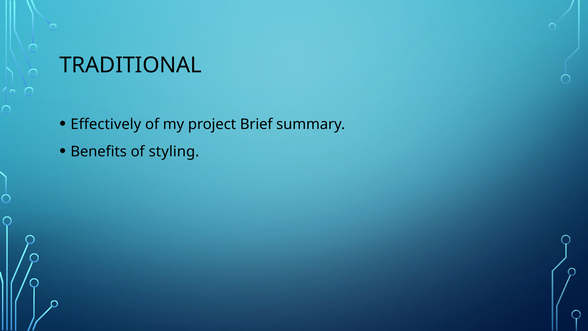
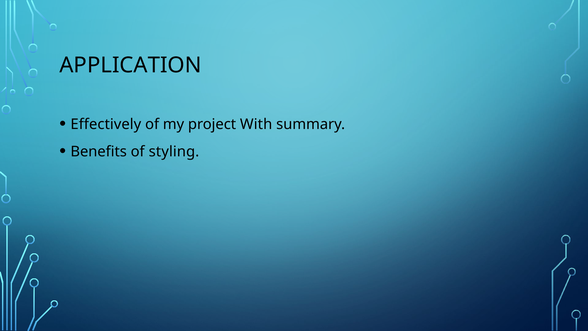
TRADITIONAL: TRADITIONAL -> APPLICATION
Brief: Brief -> With
